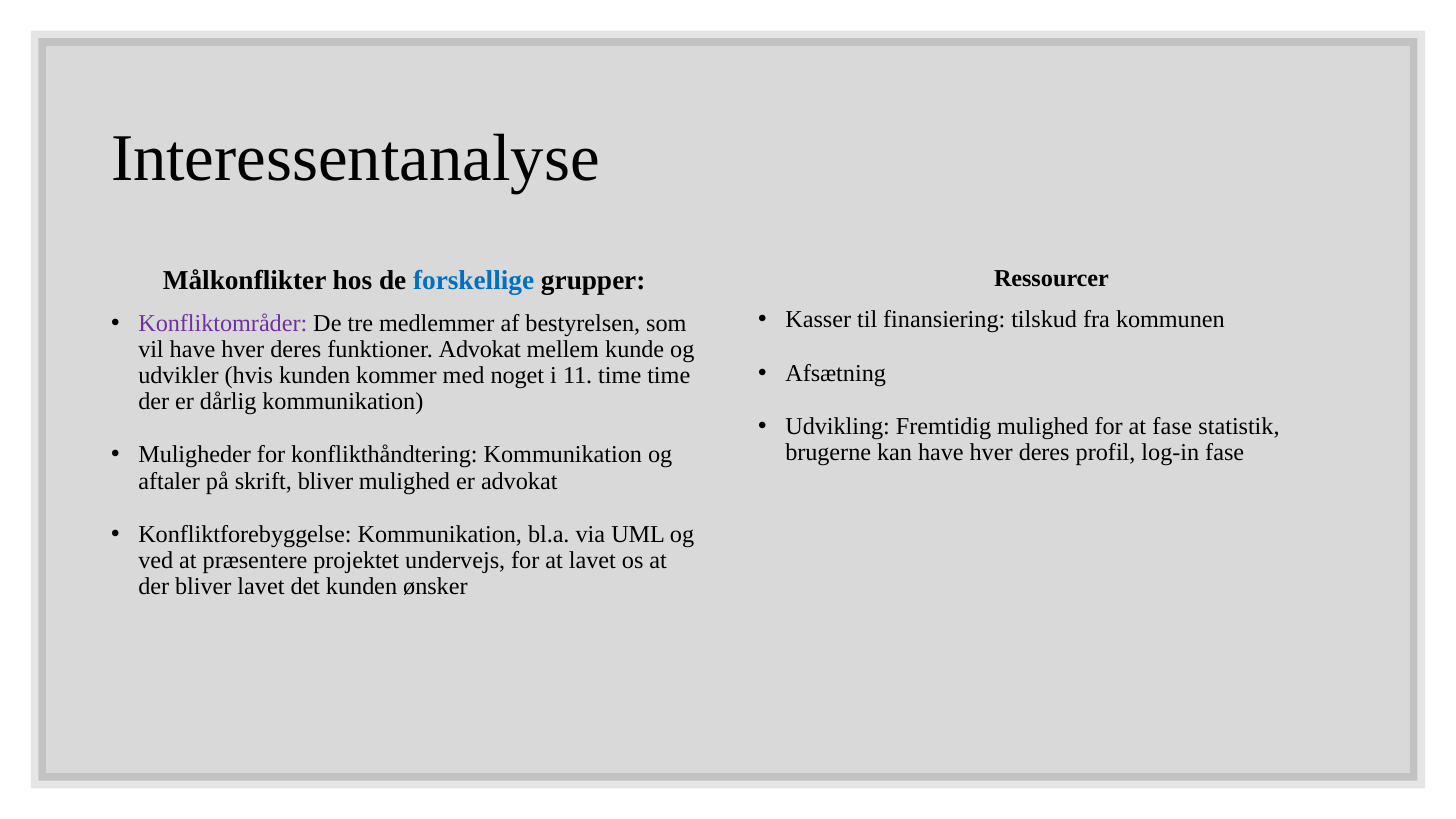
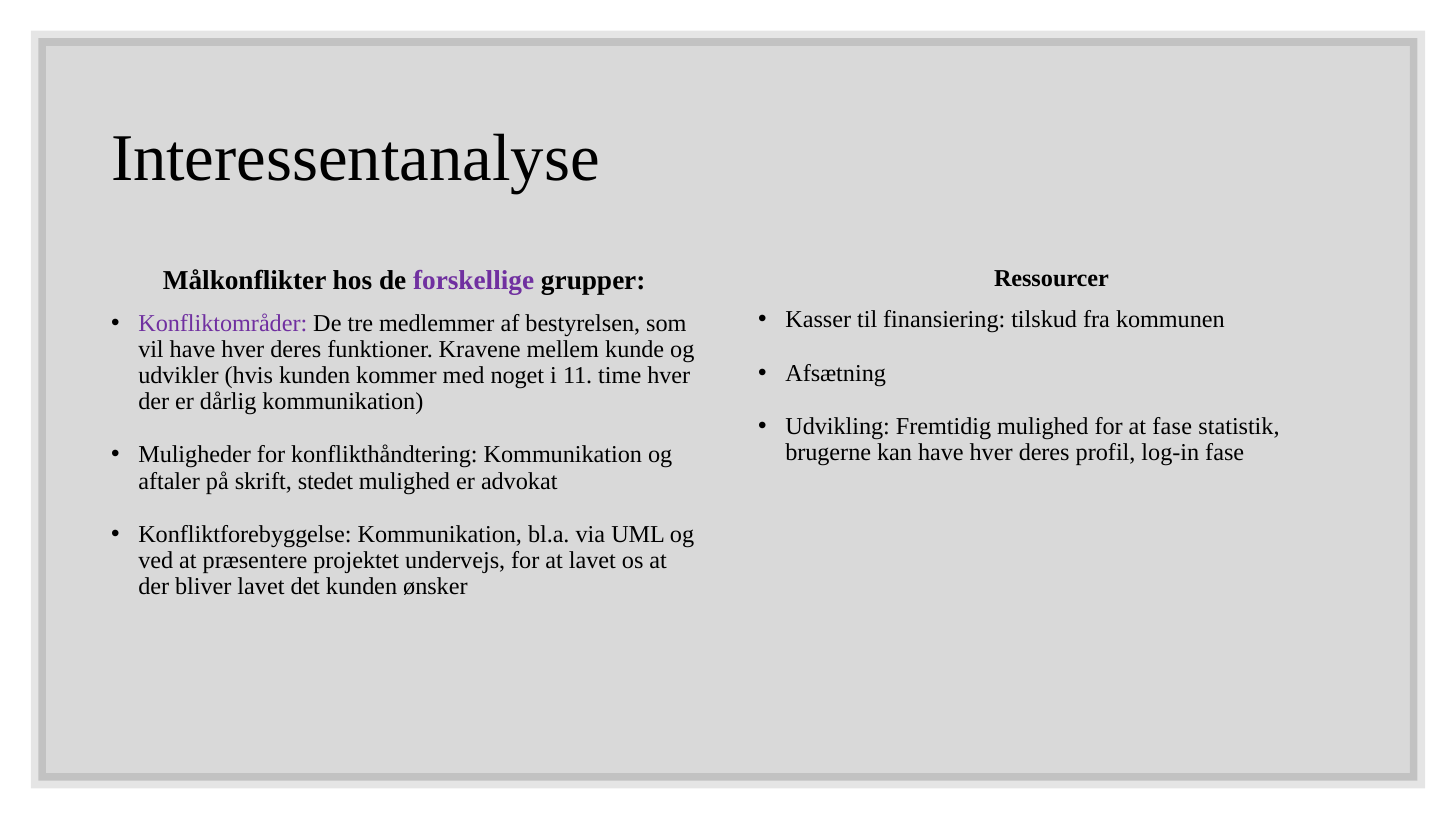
forskellige colour: blue -> purple
funktioner Advokat: Advokat -> Kravene
time time: time -> hver
skrift bliver: bliver -> stedet
